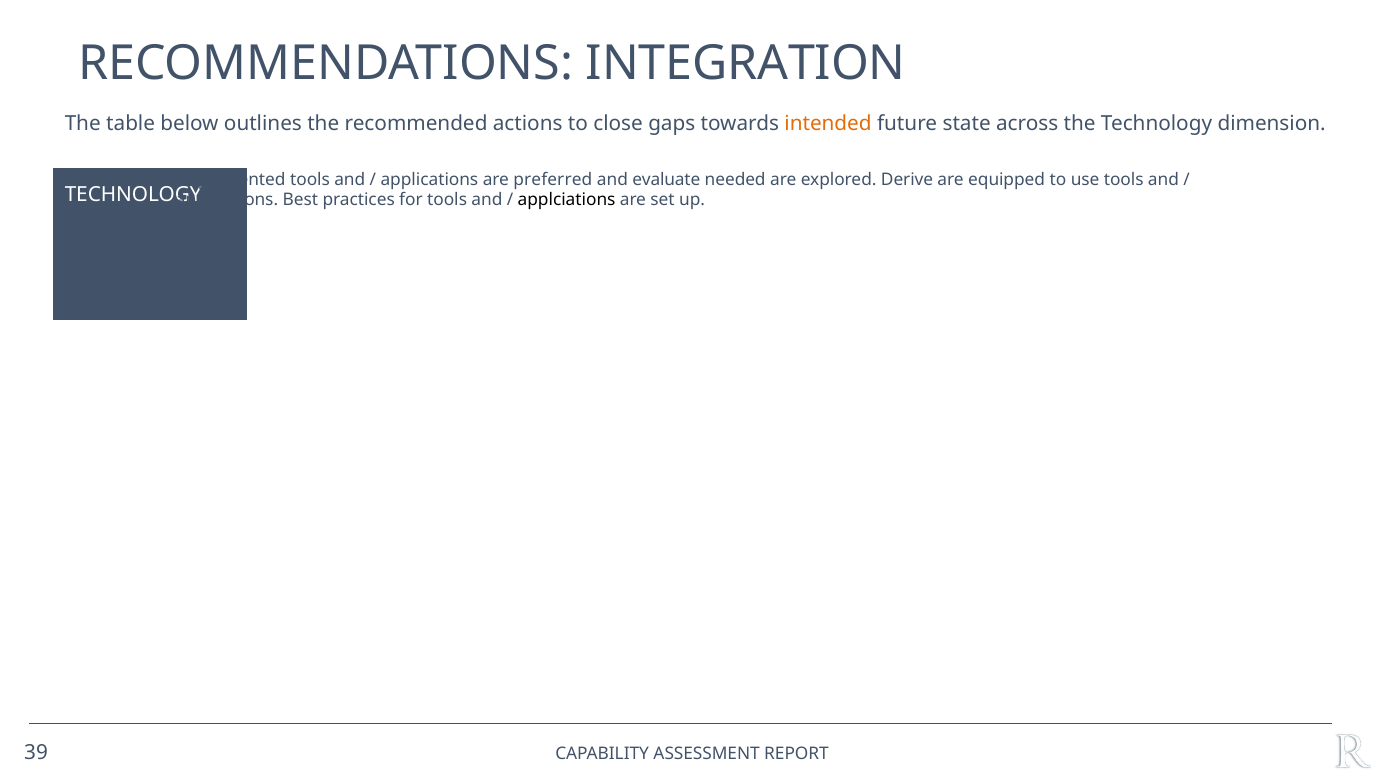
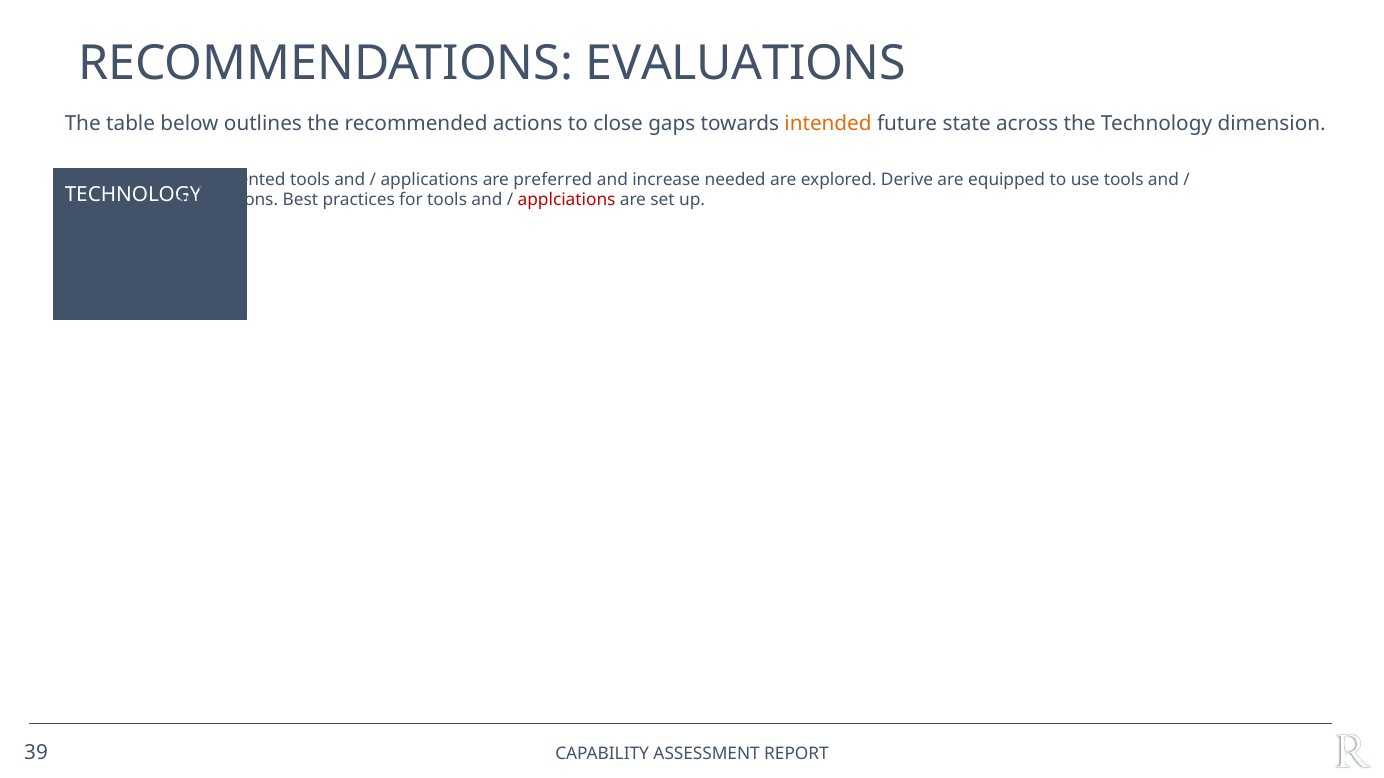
INTEGRATION: INTEGRATION -> EVALUATIONS
evaluate: evaluate -> increase
applciations colour: black -> red
